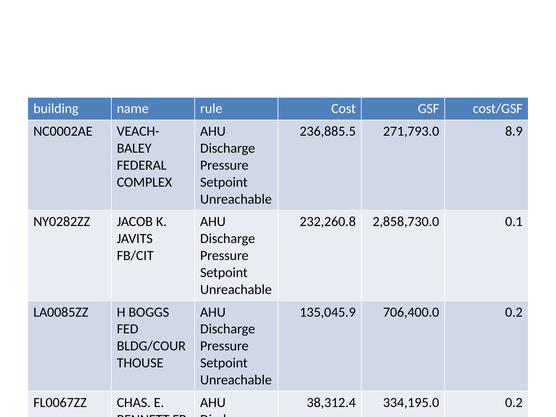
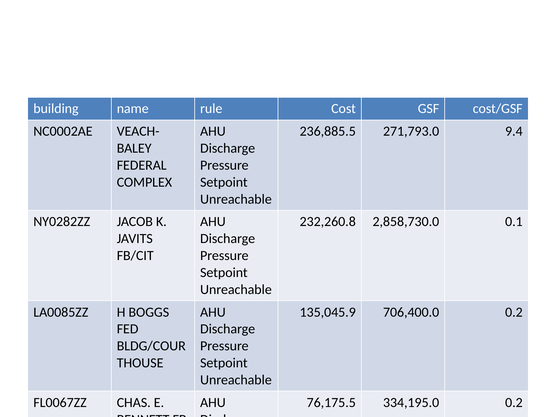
8.9: 8.9 -> 9.4
38,312.4: 38,312.4 -> 76,175.5
